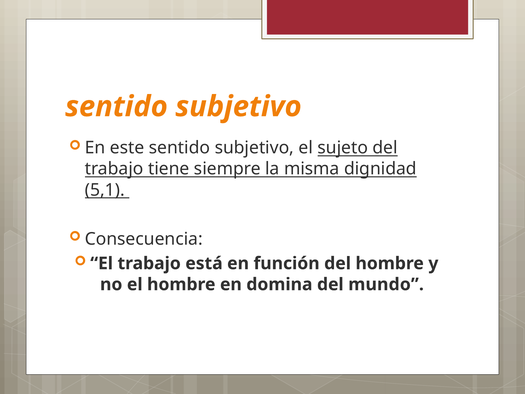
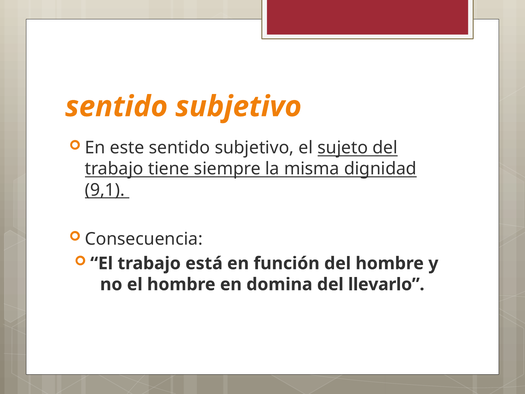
5,1: 5,1 -> 9,1
mundo: mundo -> llevarlo
